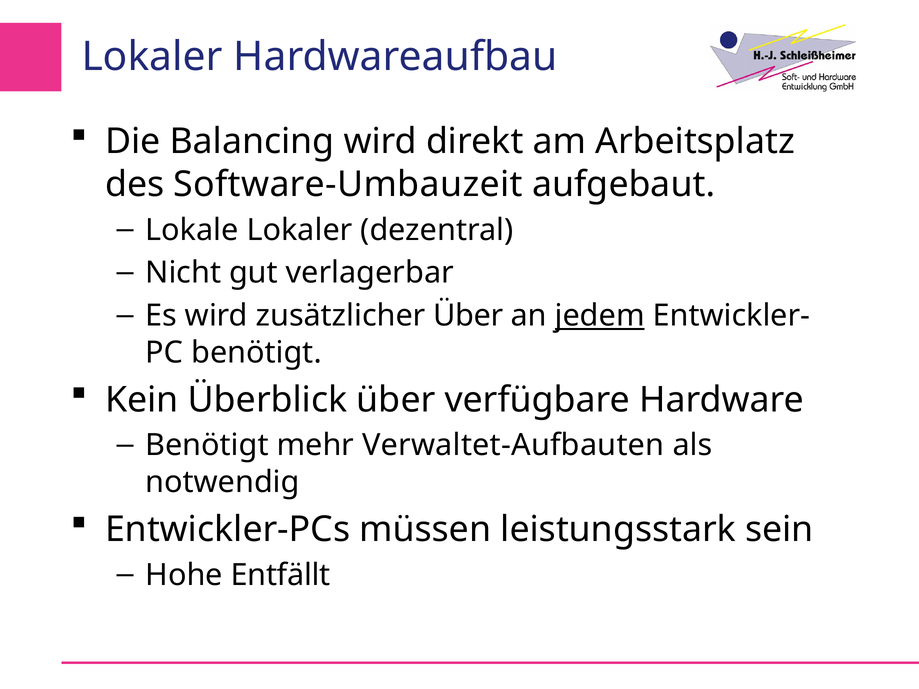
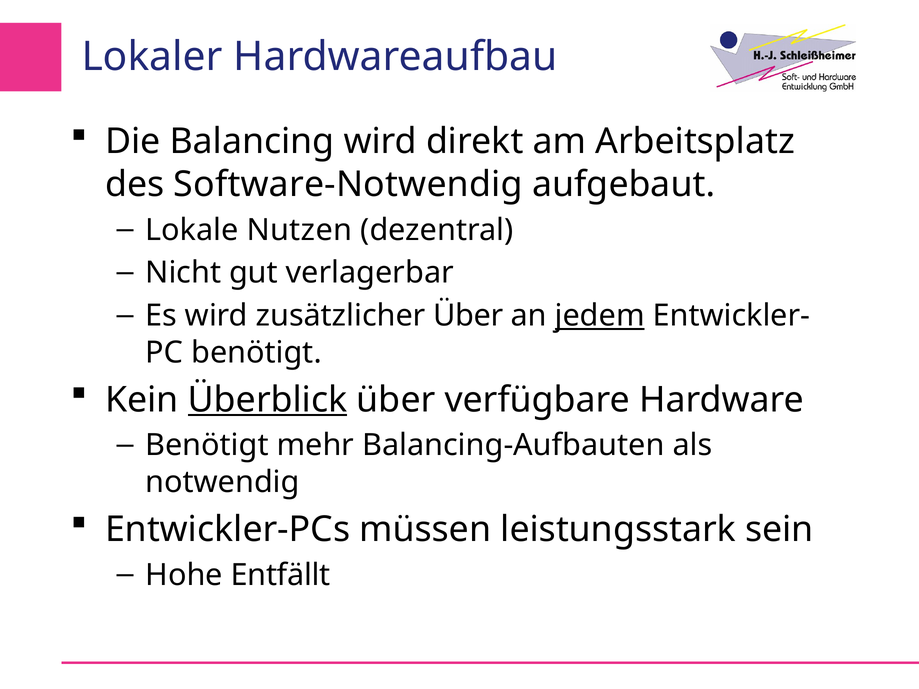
Software-Umbauzeit: Software-Umbauzeit -> Software-Notwendig
Lokale Lokaler: Lokaler -> Nutzen
Überblick underline: none -> present
Verwaltet-Aufbauten: Verwaltet-Aufbauten -> Balancing-Aufbauten
